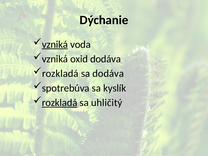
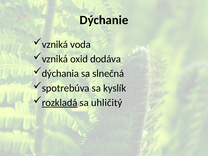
vzniká at (55, 44) underline: present -> none
rozkladá at (60, 74): rozkladá -> dýchania
sa dodáva: dodáva -> slnečná
